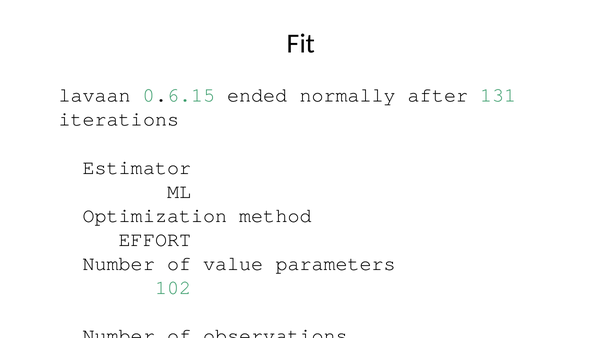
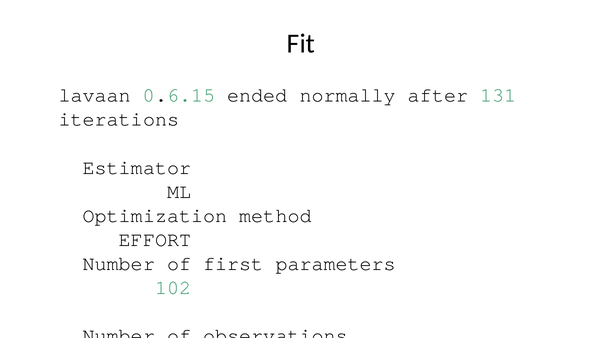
value: value -> first
